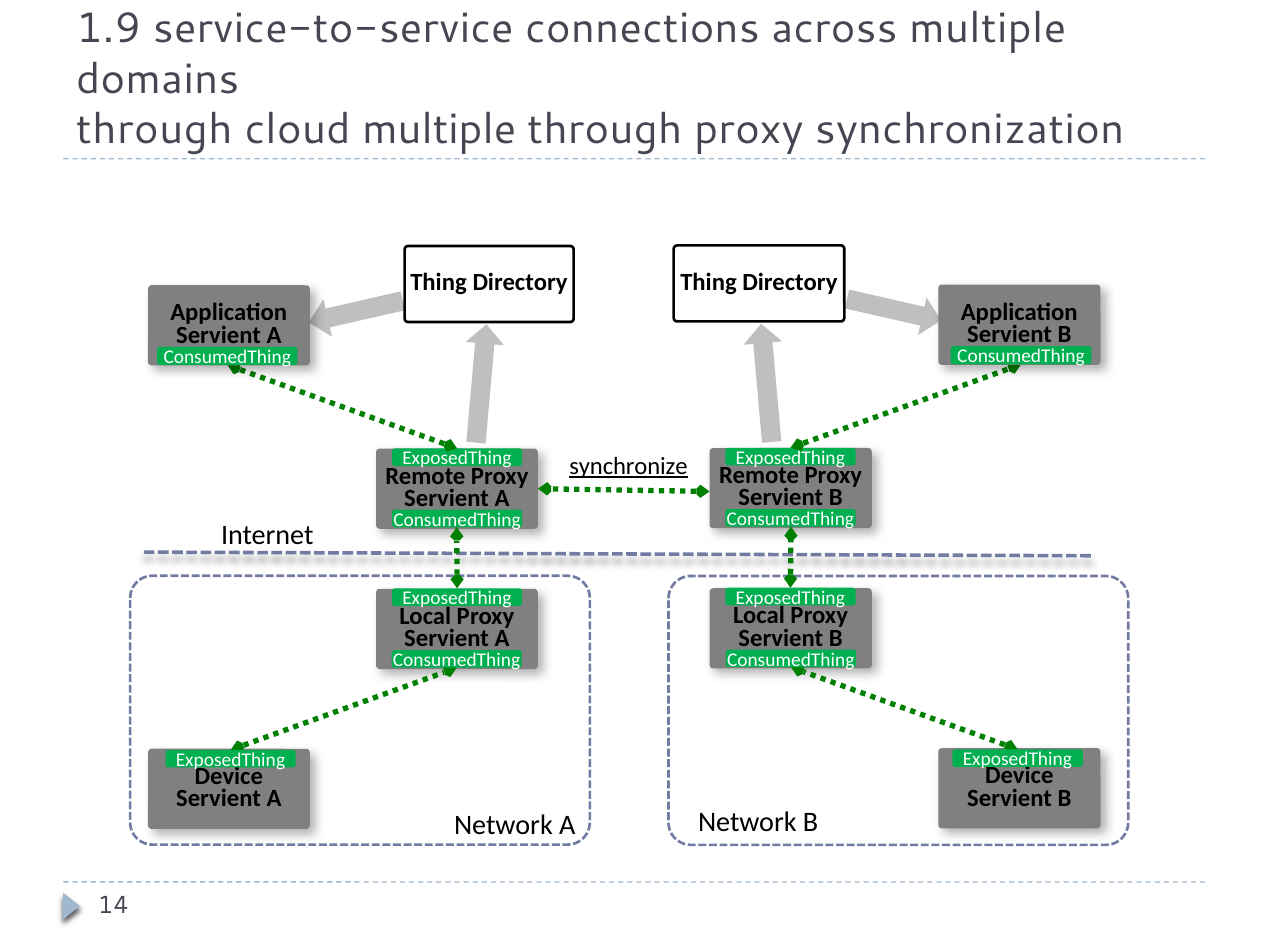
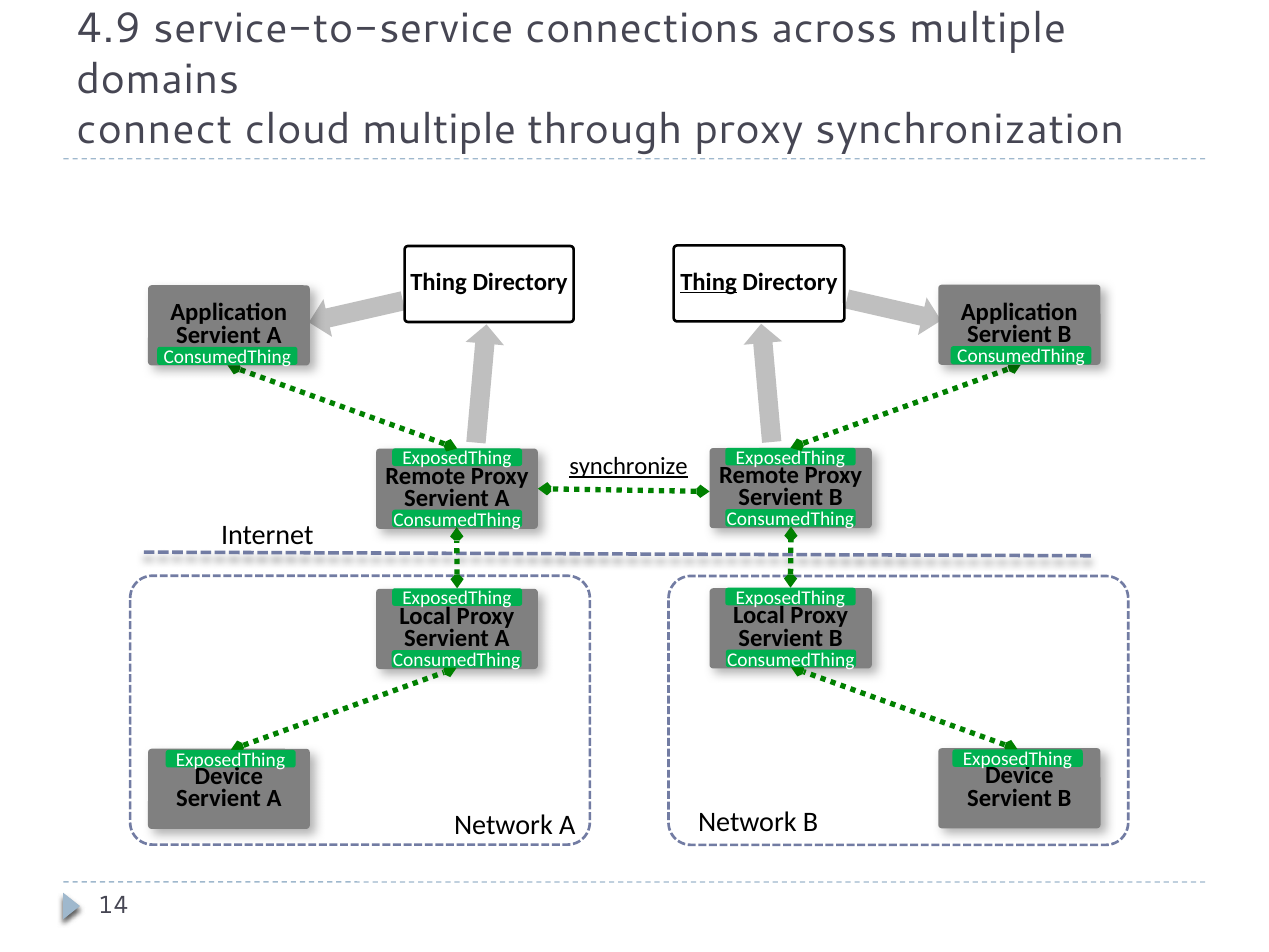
1.9: 1.9 -> 4.9
through at (154, 130): through -> connect
Thing at (708, 282) underline: none -> present
